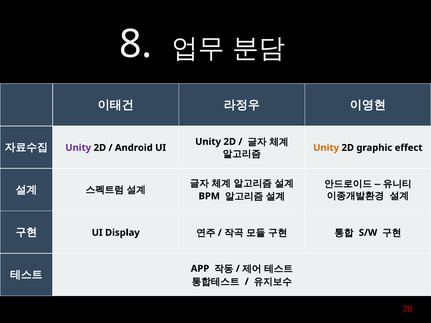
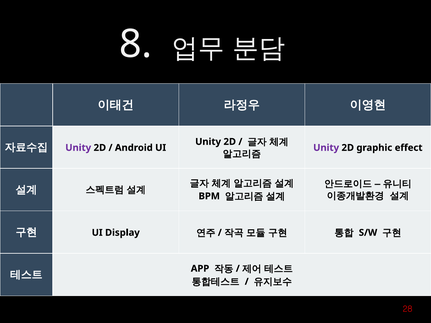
Unity at (326, 148) colour: orange -> purple
